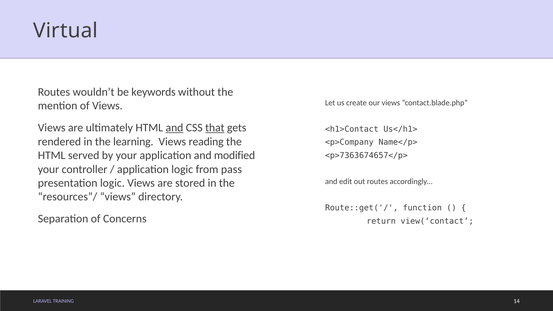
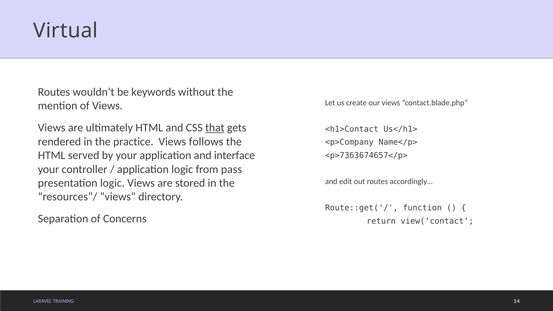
and at (174, 128) underline: present -> none
learning: learning -> practice
reading: reading -> follows
modified: modified -> interface
